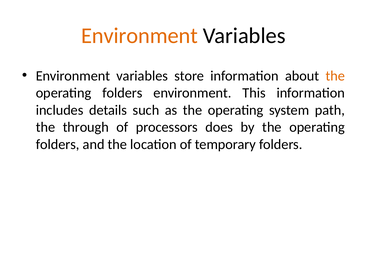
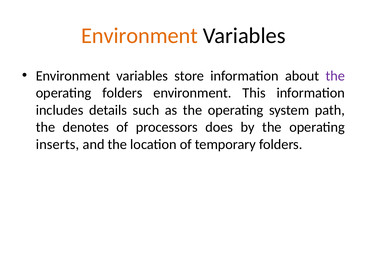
the at (335, 76) colour: orange -> purple
through: through -> denotes
folders at (58, 144): folders -> inserts
